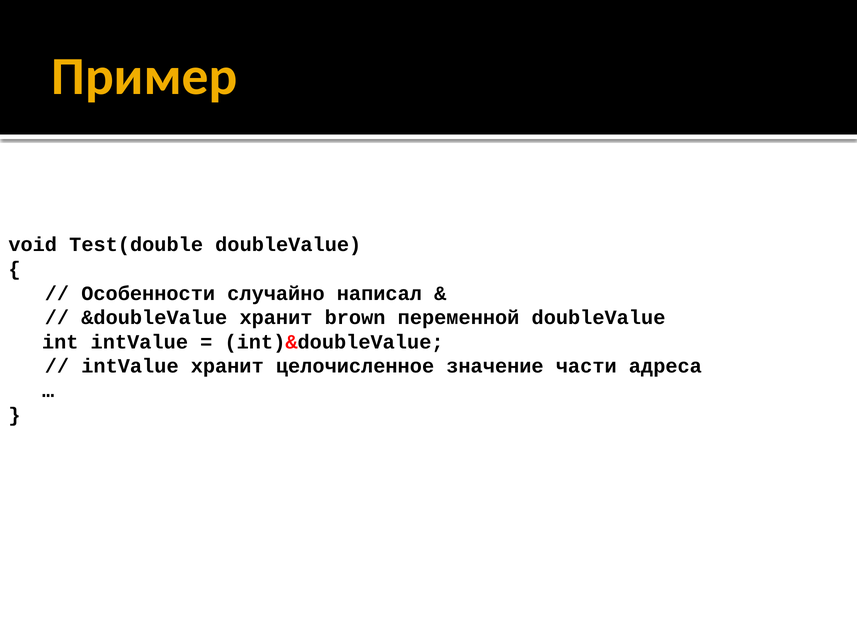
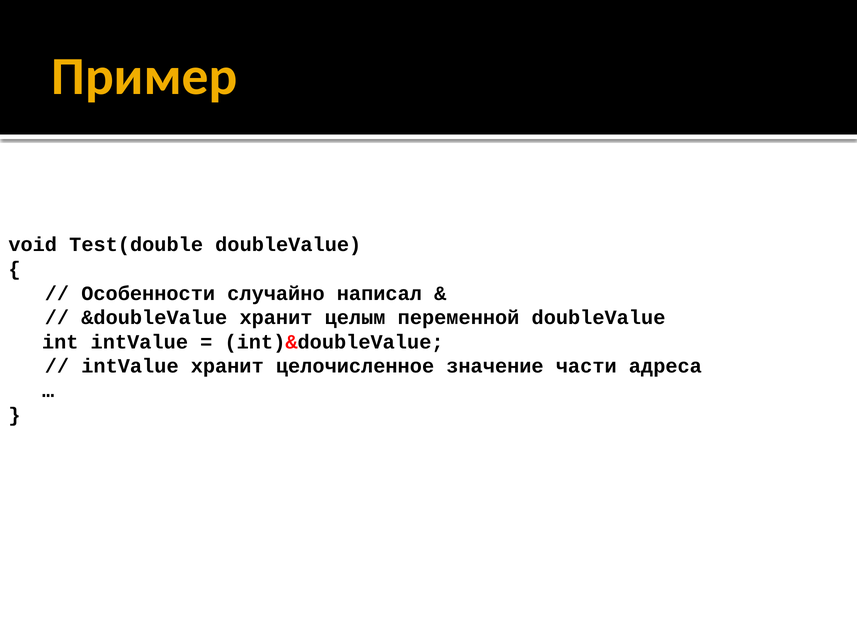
brown: brown -> целым
